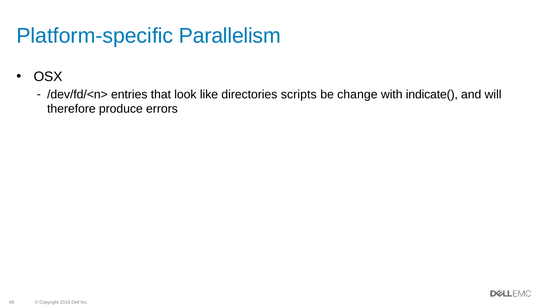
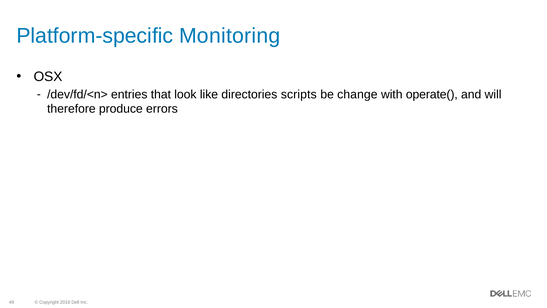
Parallelism: Parallelism -> Monitoring
indicate(: indicate( -> operate(
